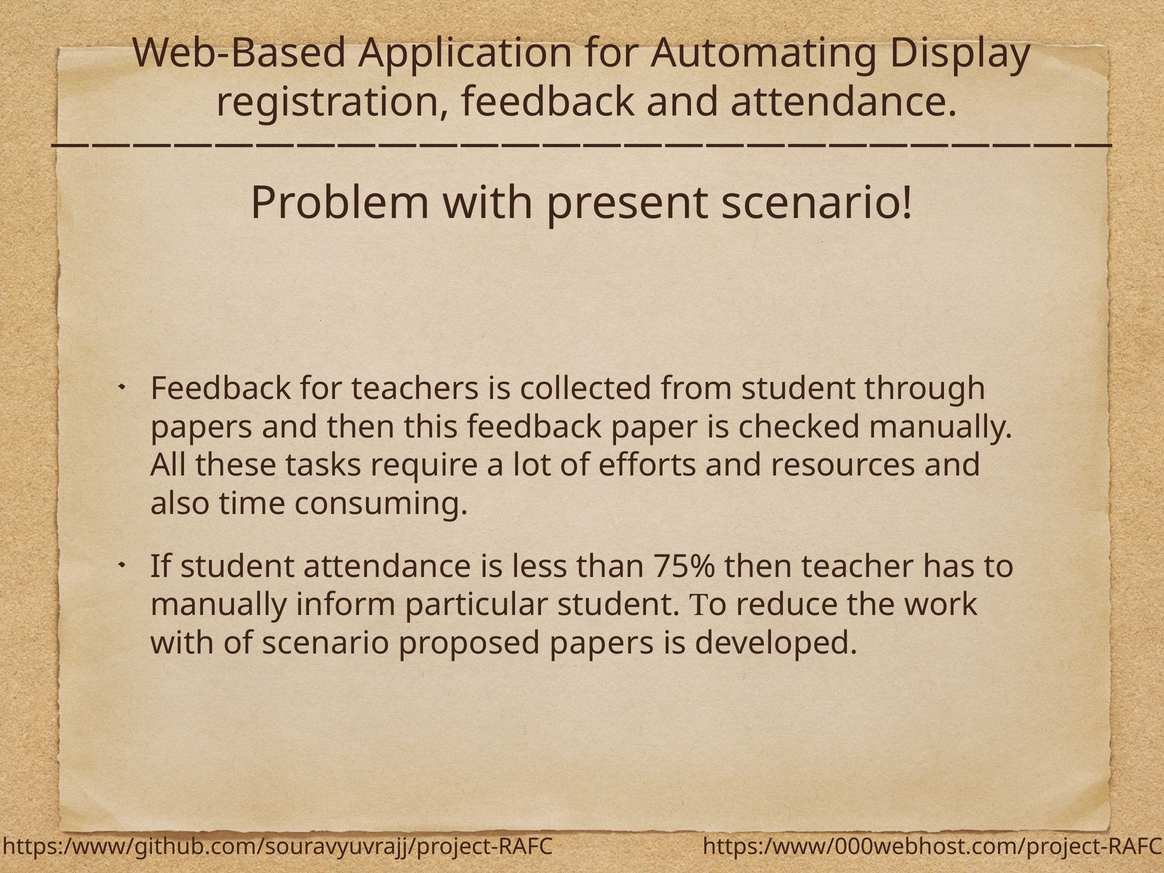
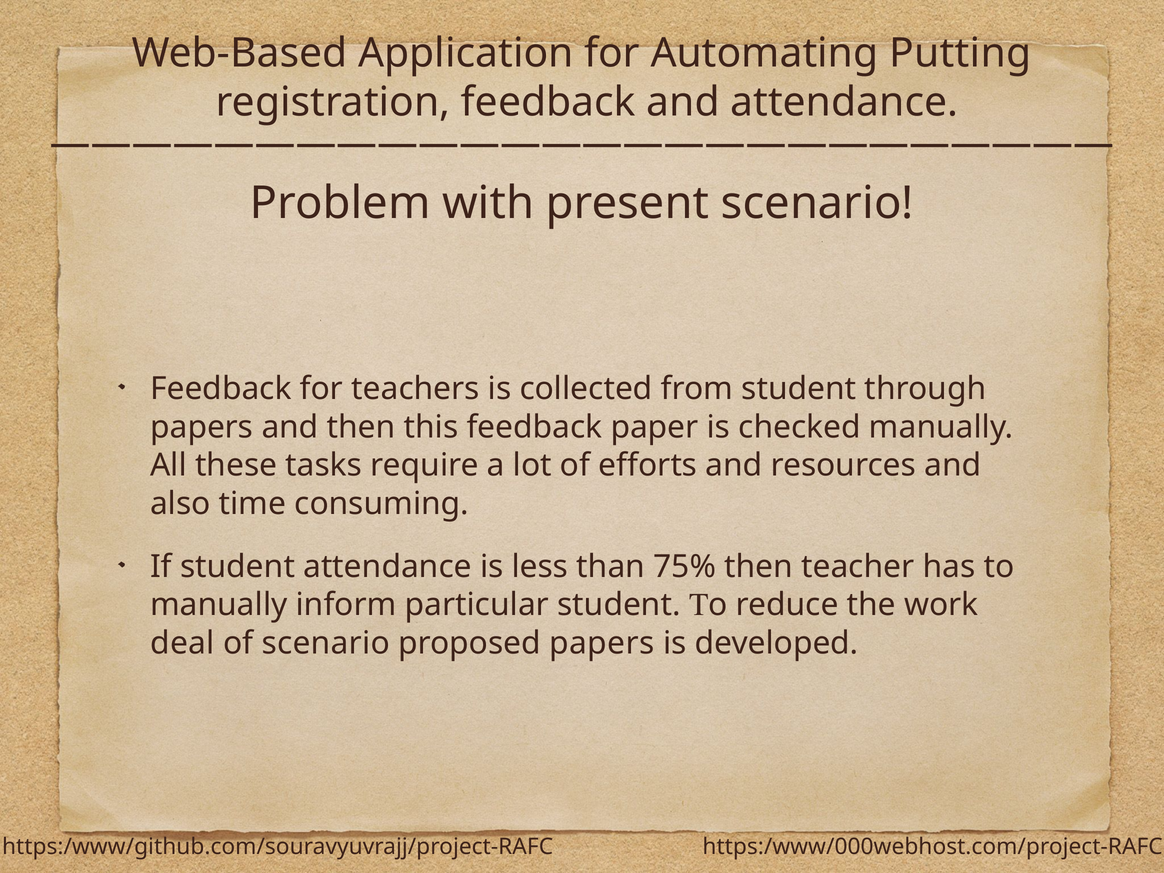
Display: Display -> Putting
with at (183, 643): with -> deal
